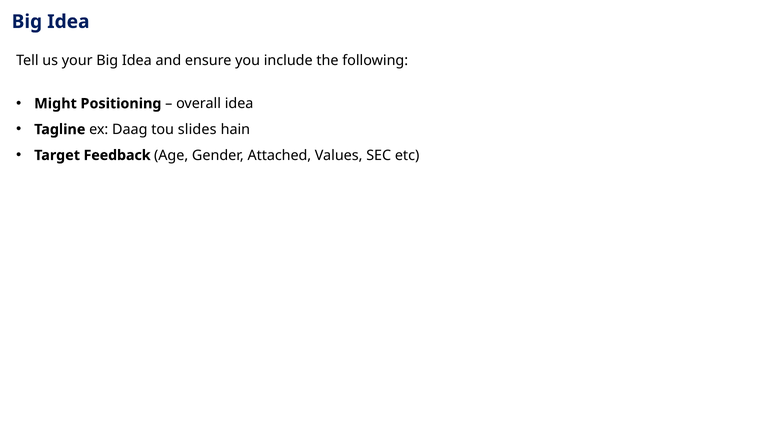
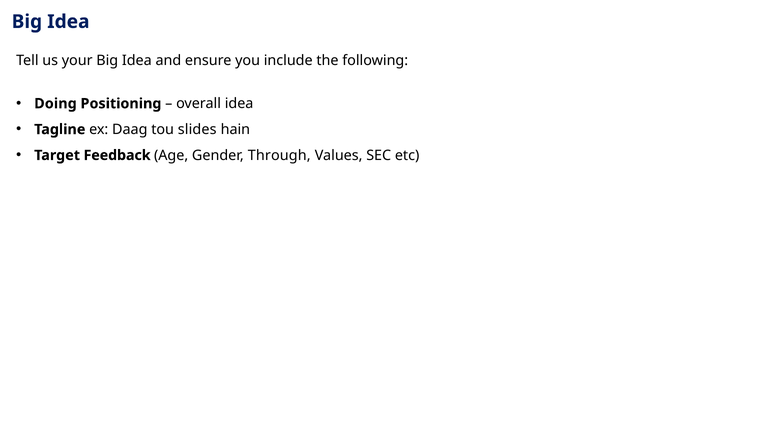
Might: Might -> Doing
Attached: Attached -> Through
